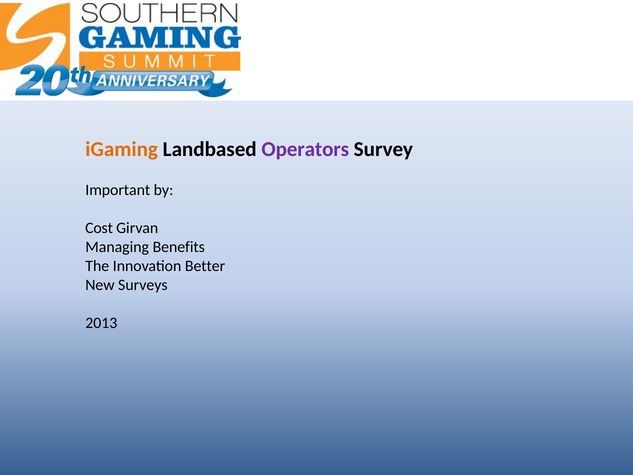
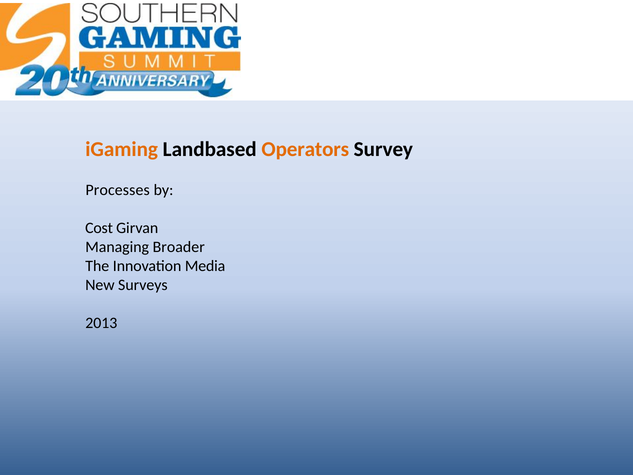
Operators colour: purple -> orange
Important: Important -> Processes
Benefits: Benefits -> Broader
Better: Better -> Media
